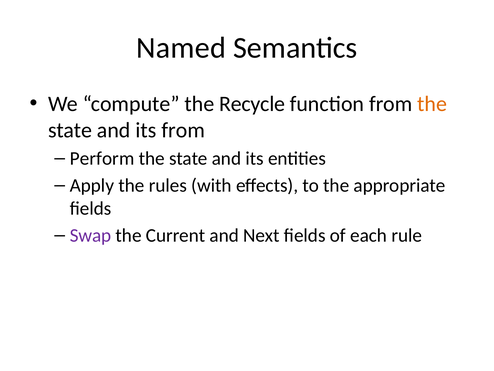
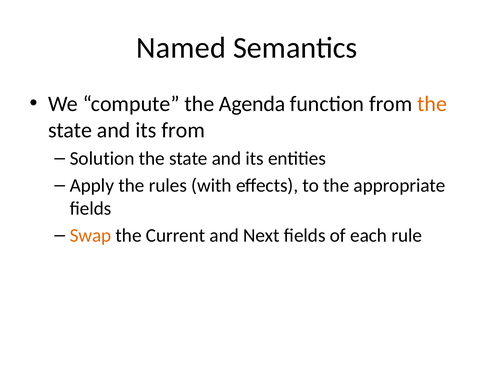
Recycle: Recycle -> Agenda
Perform: Perform -> Solution
Swap colour: purple -> orange
